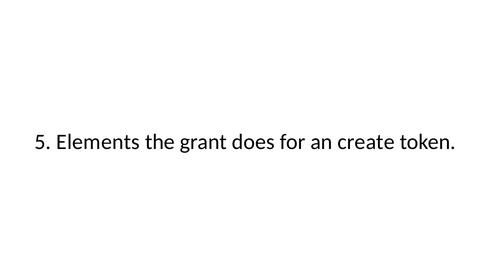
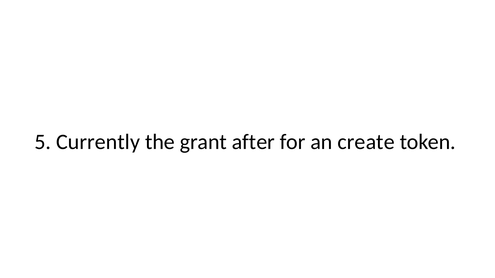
Elements: Elements -> Currently
does: does -> after
